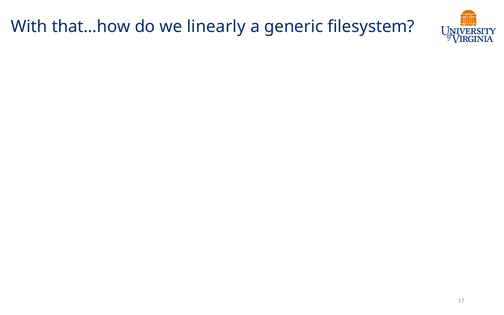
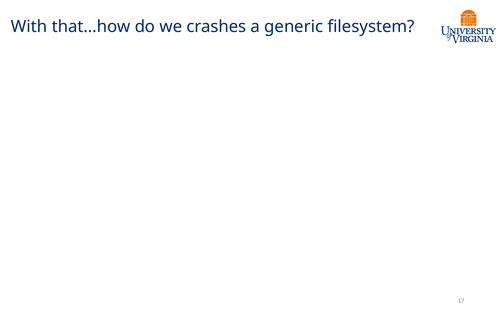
linearly: linearly -> crashes
